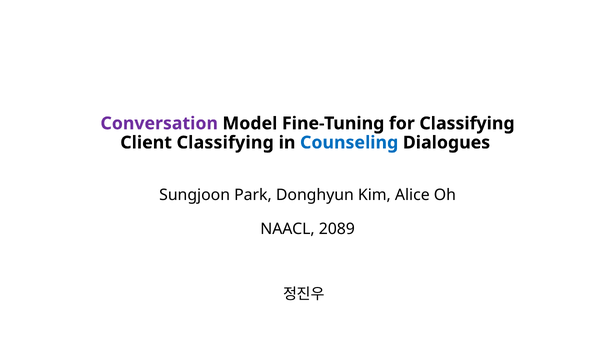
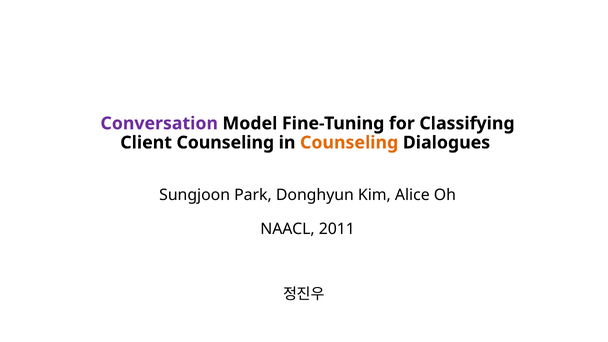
Client Classifying: Classifying -> Counseling
Counseling at (349, 143) colour: blue -> orange
2089: 2089 -> 2011
